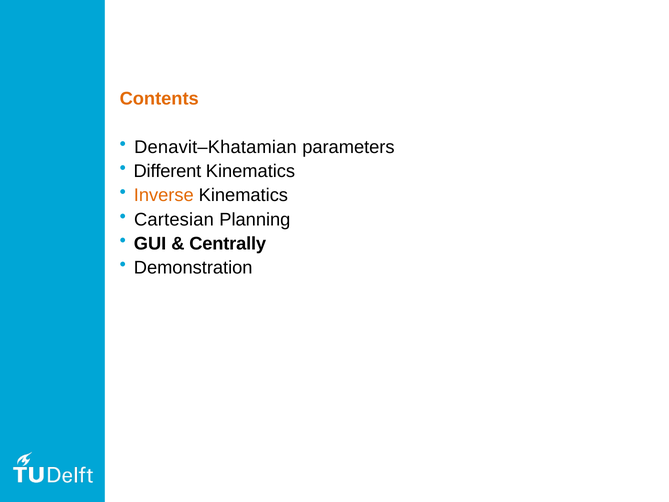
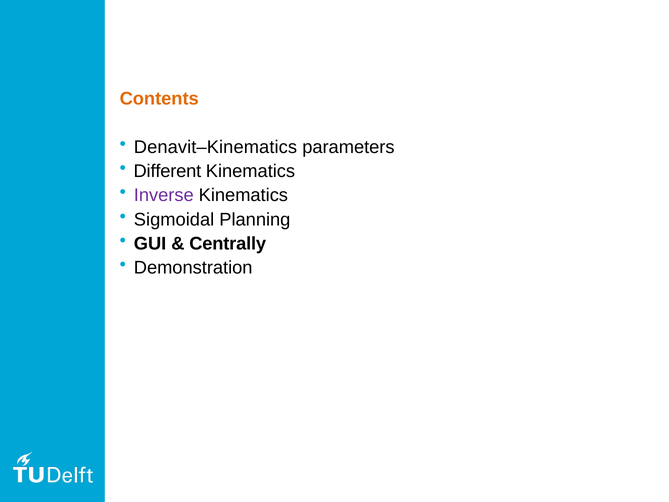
Denavit–Khatamian: Denavit–Khatamian -> Denavit–Kinematics
Inverse colour: orange -> purple
Cartesian: Cartesian -> Sigmoidal
